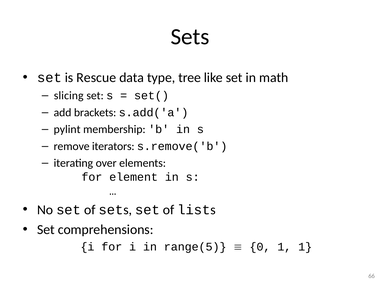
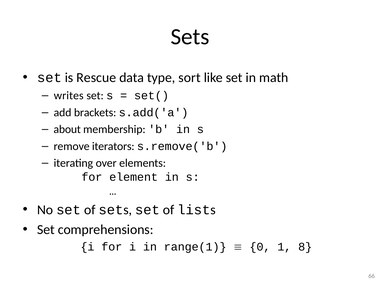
tree: tree -> sort
slicing: slicing -> writes
pylint: pylint -> about
range(5: range(5 -> range(1
1 1: 1 -> 8
